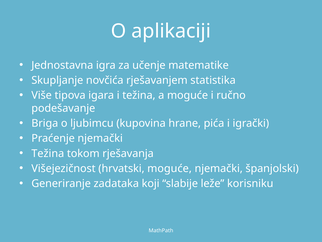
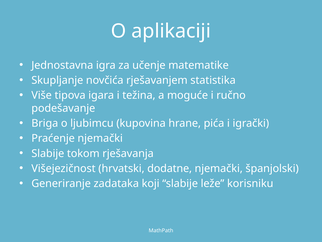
Težina at (48, 153): Težina -> Slabije
hrvatski moguće: moguće -> dodatne
